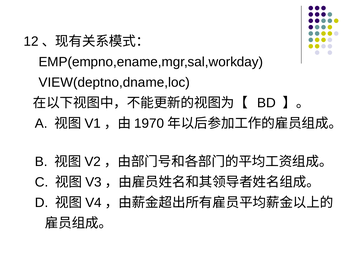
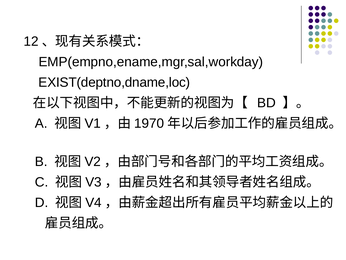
VIEW(deptno,dname,loc: VIEW(deptno,dname,loc -> EXIST(deptno,dname,loc
